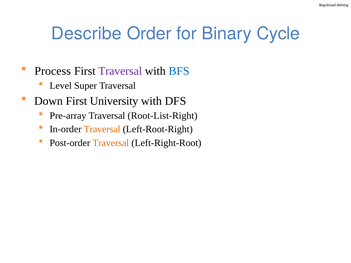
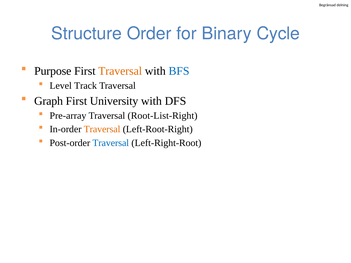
Describe: Describe -> Structure
Process: Process -> Purpose
Traversal at (120, 71) colour: purple -> orange
Super: Super -> Track
Down: Down -> Graph
Traversal at (111, 143) colour: orange -> blue
